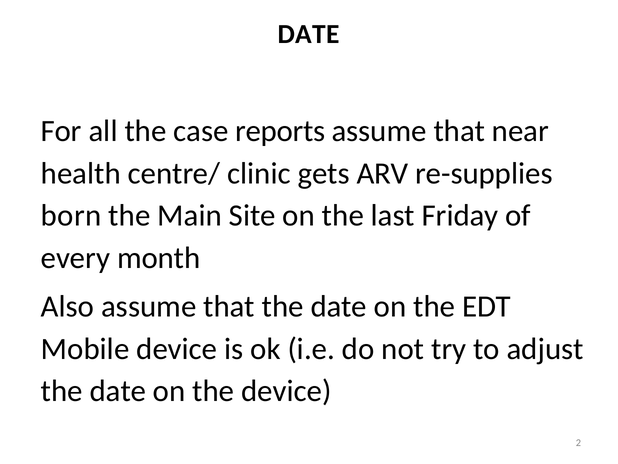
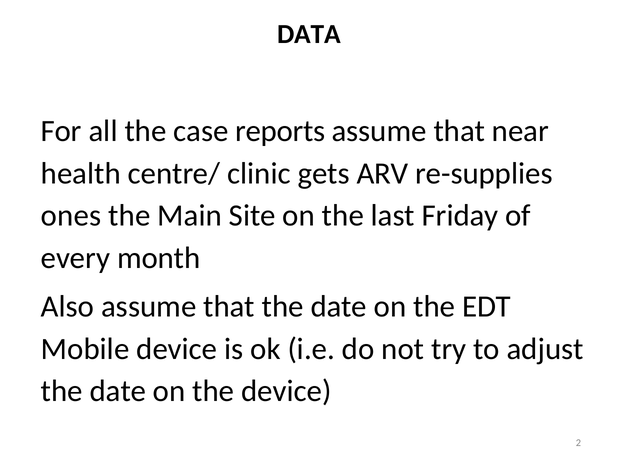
DATE at (309, 34): DATE -> DATA
born: born -> ones
